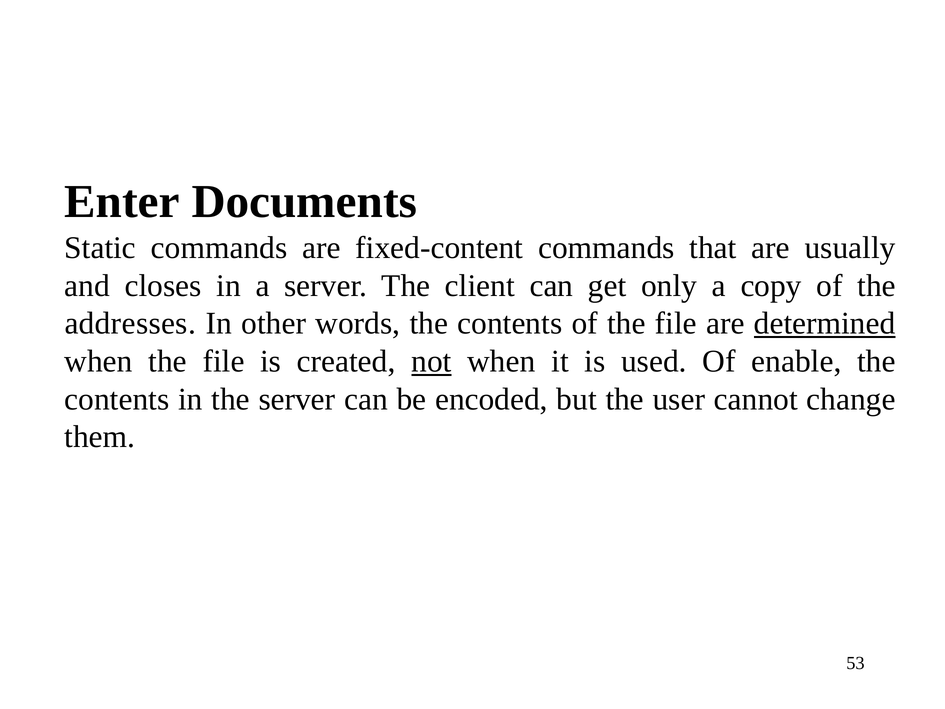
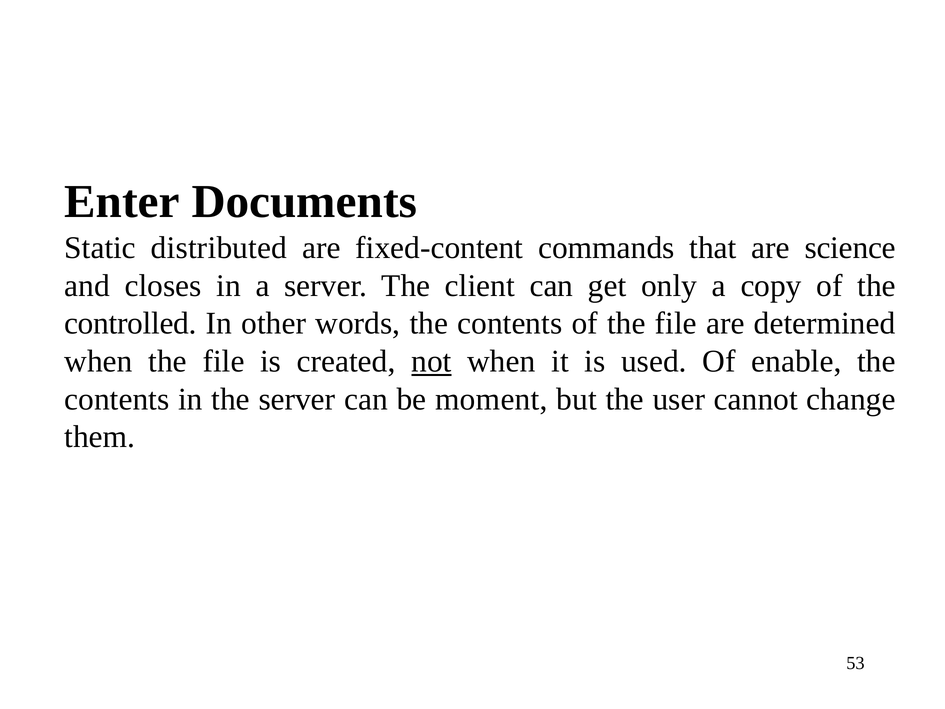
Static commands: commands -> distributed
usually: usually -> science
addresses: addresses -> controlled
determined underline: present -> none
encoded: encoded -> moment
